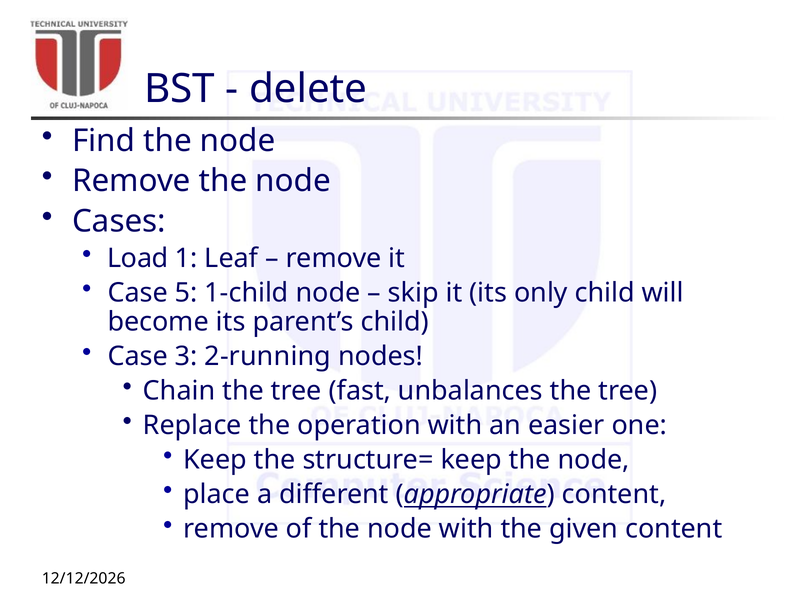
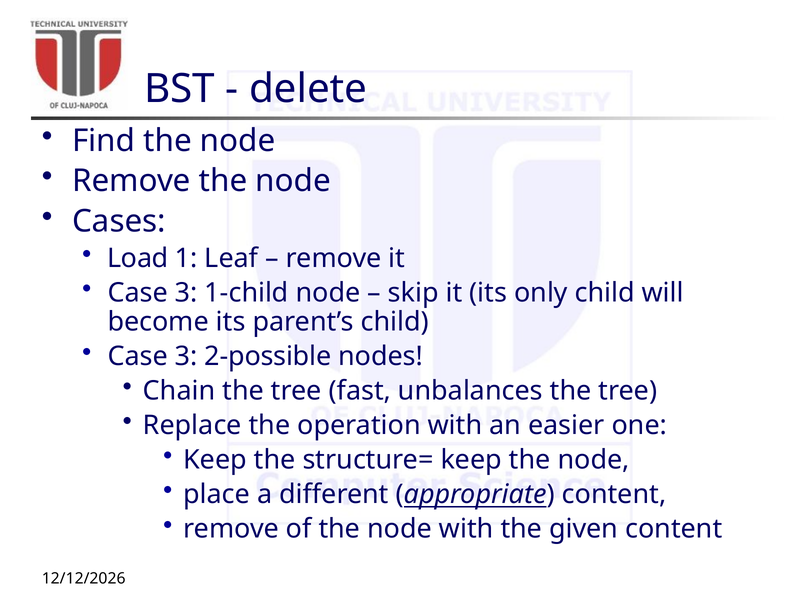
5 at (186, 293): 5 -> 3
2-running: 2-running -> 2-possible
